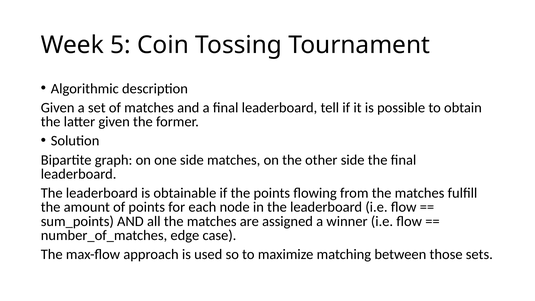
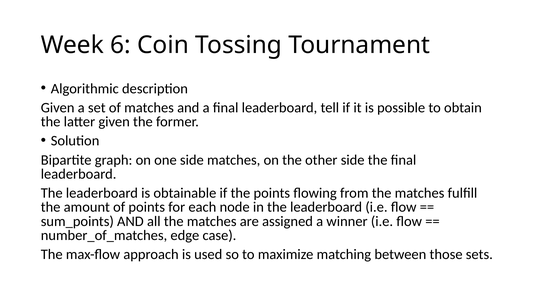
5: 5 -> 6
